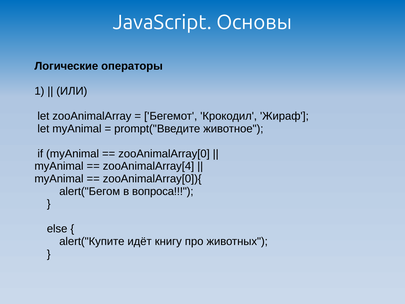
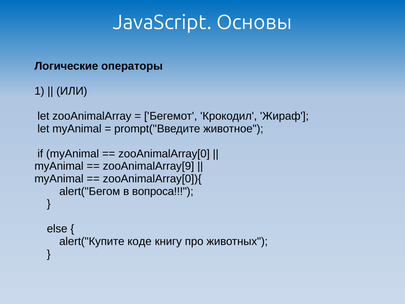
zooAnimalArray[4: zooAnimalArray[4 -> zooAnimalArray[9
идёт: идёт -> коде
